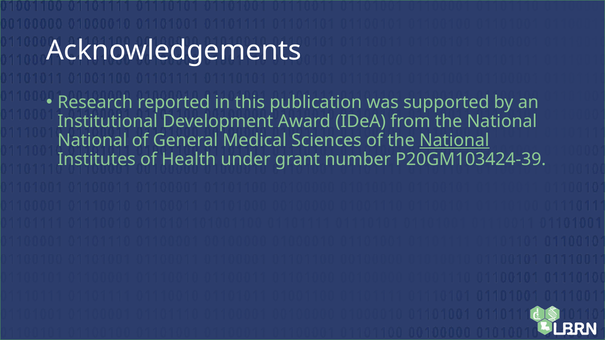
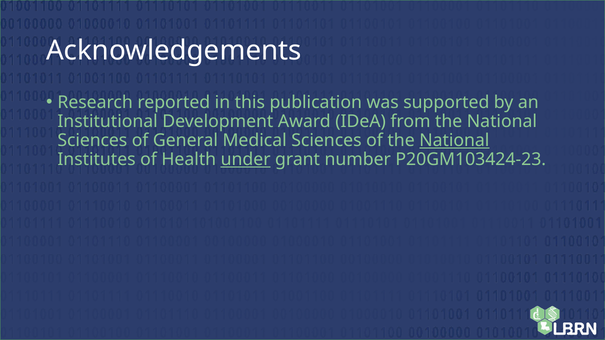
National at (92, 140): National -> Sciences
under underline: none -> present
P20GM103424-39: P20GM103424-39 -> P20GM103424-23
